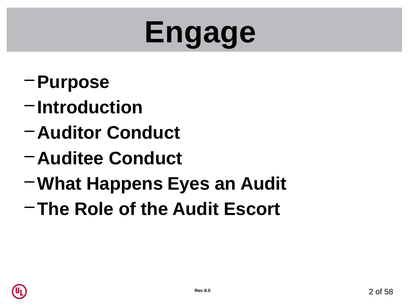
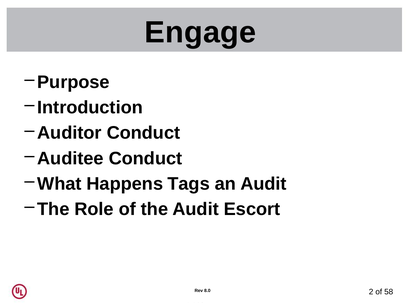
Eyes: Eyes -> Tags
